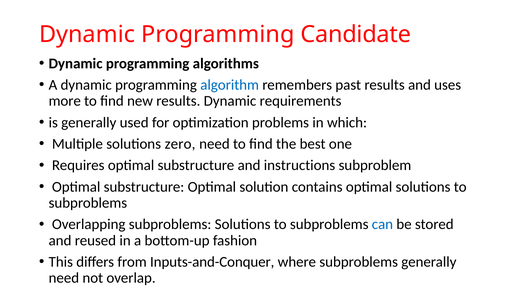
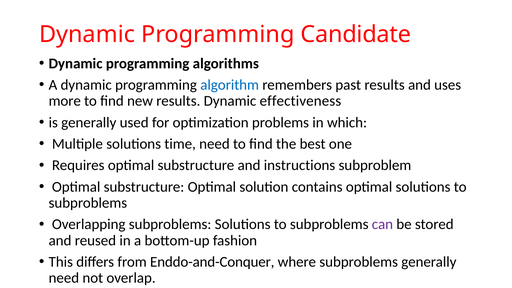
requirements: requirements -> effectiveness
zero: zero -> time
can colour: blue -> purple
Inputs-and-Conquer: Inputs-and-Conquer -> Enddo-and-Conquer
